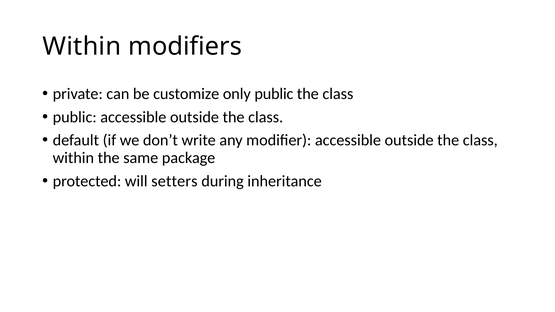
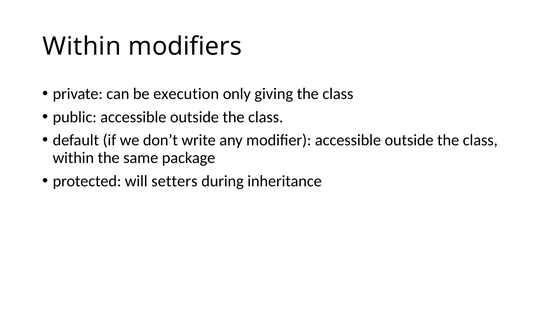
customize: customize -> execution
only public: public -> giving
